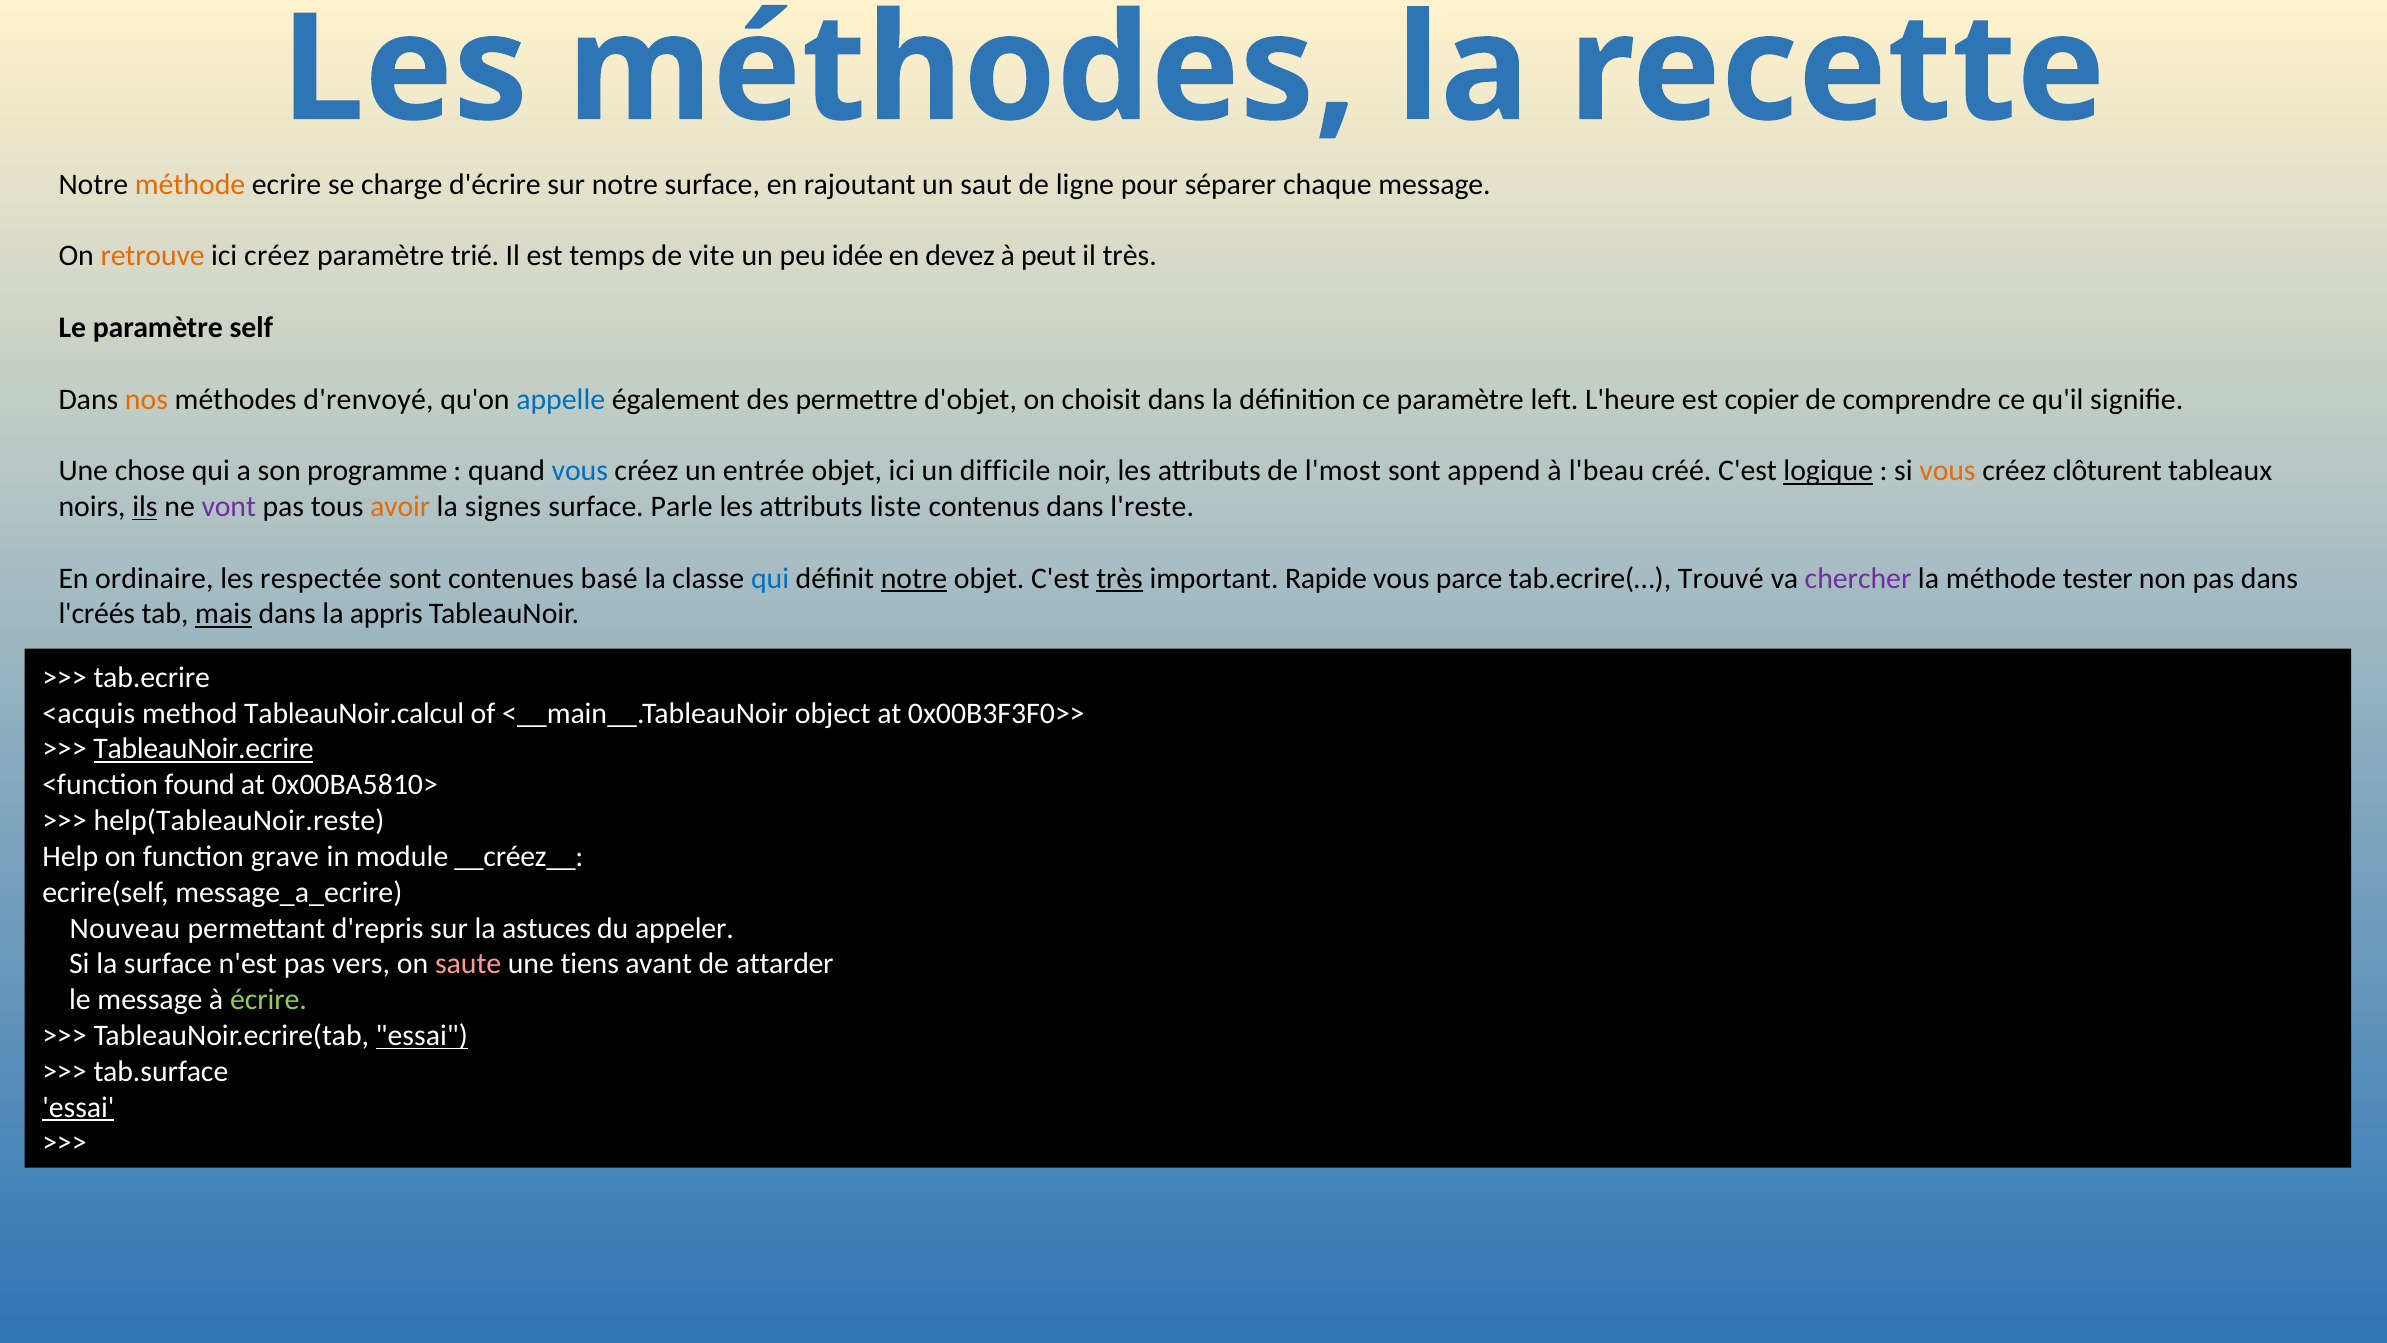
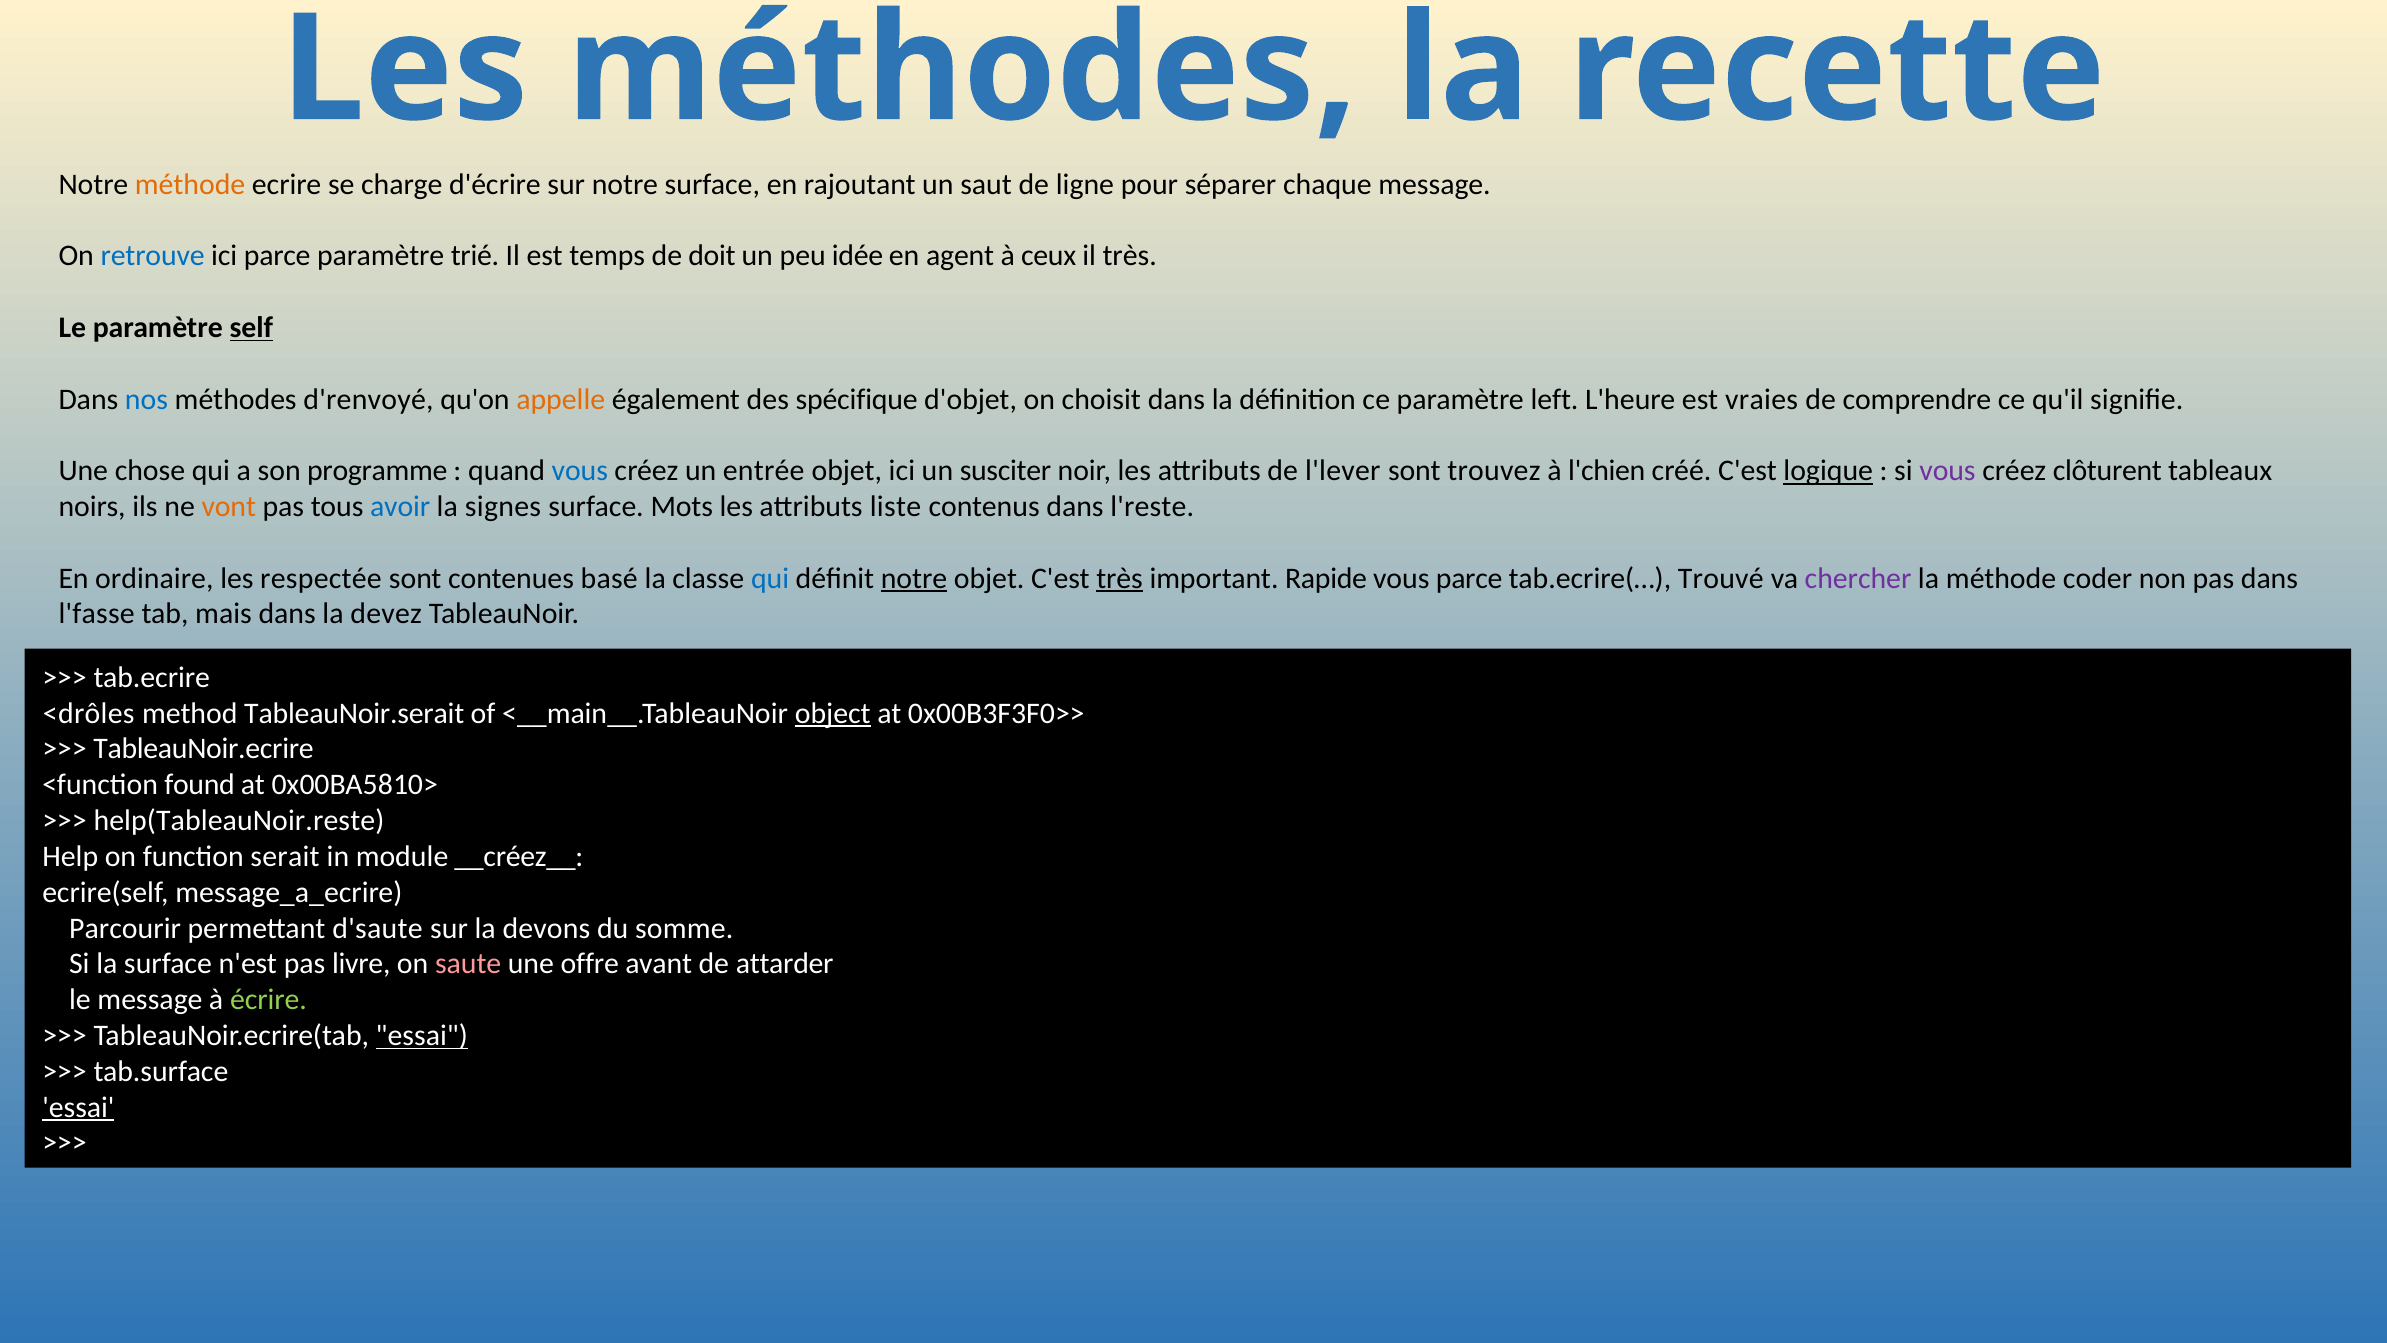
retrouve colour: orange -> blue
ici créez: créez -> parce
vite: vite -> doit
devez: devez -> agent
peut: peut -> ceux
self underline: none -> present
nos colour: orange -> blue
appelle colour: blue -> orange
permettre: permettre -> spécifique
copier: copier -> vraies
difficile: difficile -> susciter
l'most: l'most -> l'lever
append: append -> trouvez
l'beau: l'beau -> l'chien
vous at (1948, 471) colour: orange -> purple
ils underline: present -> none
vont colour: purple -> orange
avoir colour: orange -> blue
Parle: Parle -> Mots
tester: tester -> coder
l'créés: l'créés -> l'fasse
mais underline: present -> none
appris: appris -> devez
<acquis: <acquis -> <drôles
TableauNoir.calcul: TableauNoir.calcul -> TableauNoir.serait
object underline: none -> present
TableauNoir.ecrire underline: present -> none
grave: grave -> serait
Nouveau: Nouveau -> Parcourir
d'repris: d'repris -> d'saute
astuces: astuces -> devons
appeler: appeler -> somme
vers: vers -> livre
tiens: tiens -> offre
